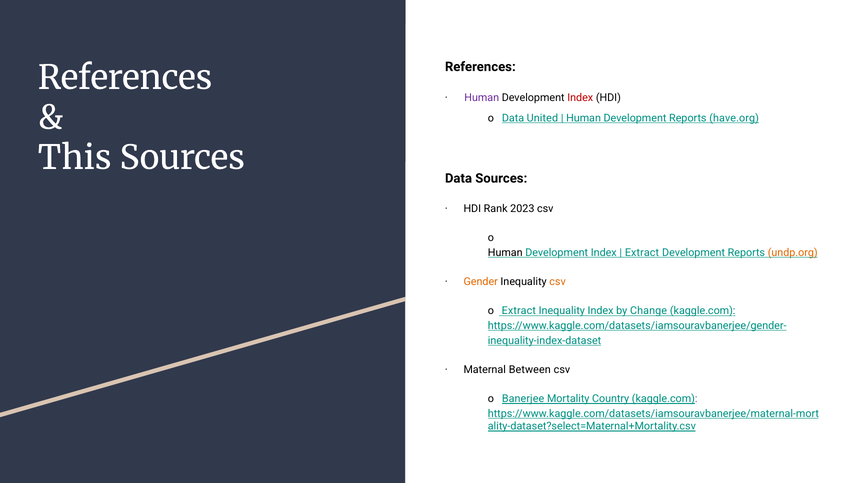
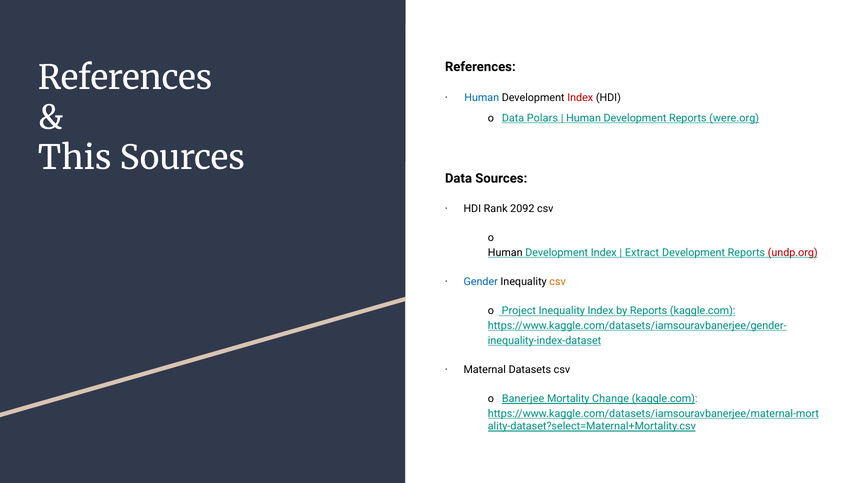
Human at (482, 98) colour: purple -> blue
United: United -> Polars
have.org: have.org -> were.org
2023: 2023 -> 2092
undp.org colour: orange -> red
Gender colour: orange -> blue
o Extract: Extract -> Project
by Change: Change -> Reports
Between: Between -> Datasets
Country: Country -> Change
